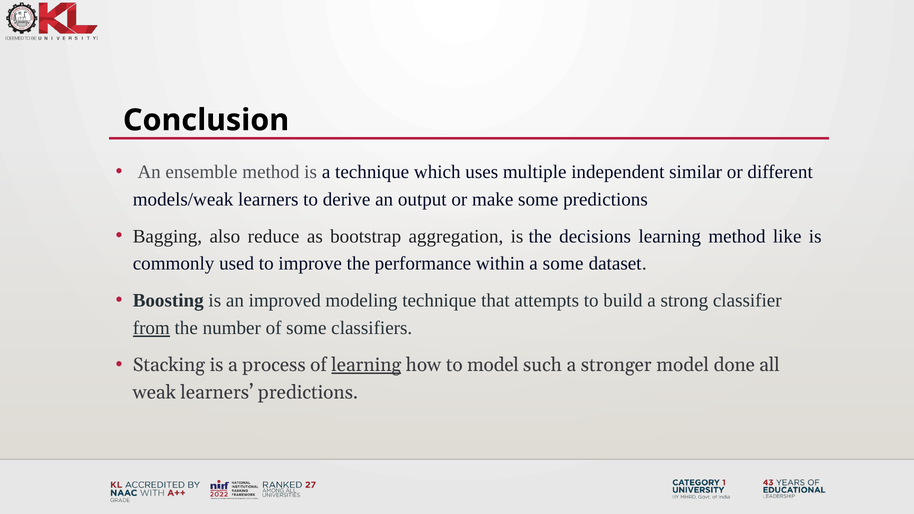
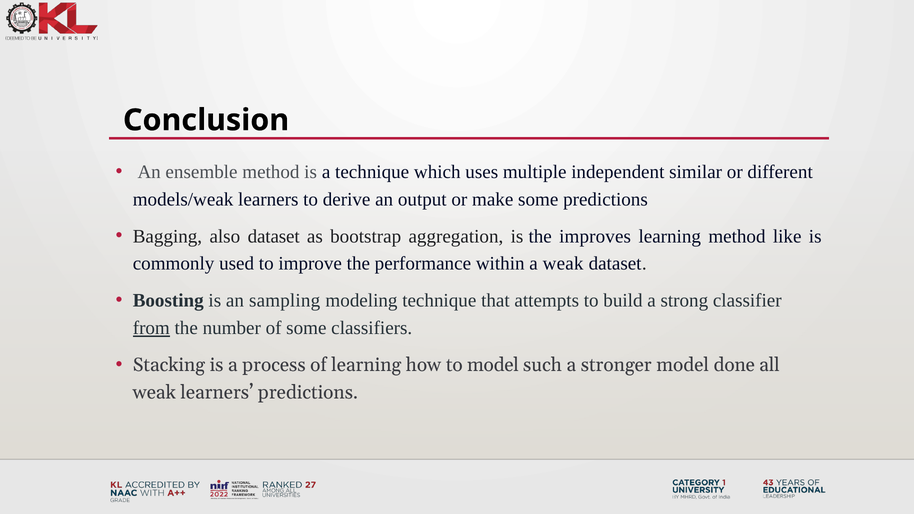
also reduce: reduce -> dataset
decisions: decisions -> improves
a some: some -> weak
improved: improved -> sampling
learning at (366, 365) underline: present -> none
